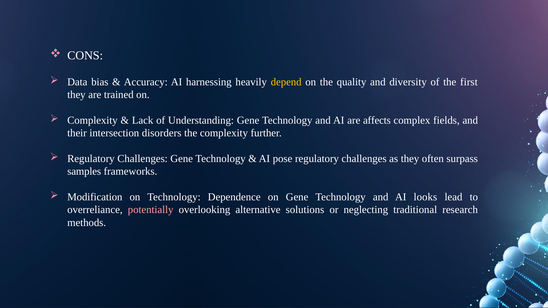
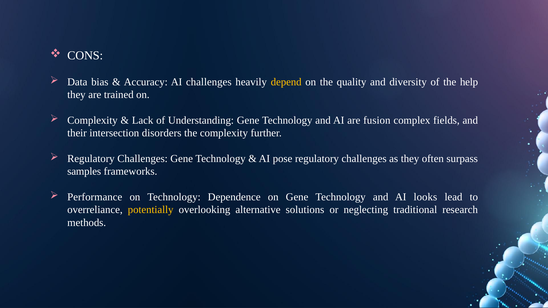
AI harnessing: harnessing -> challenges
first: first -> help
affects: affects -> fusion
Modification: Modification -> Performance
potentially colour: pink -> yellow
